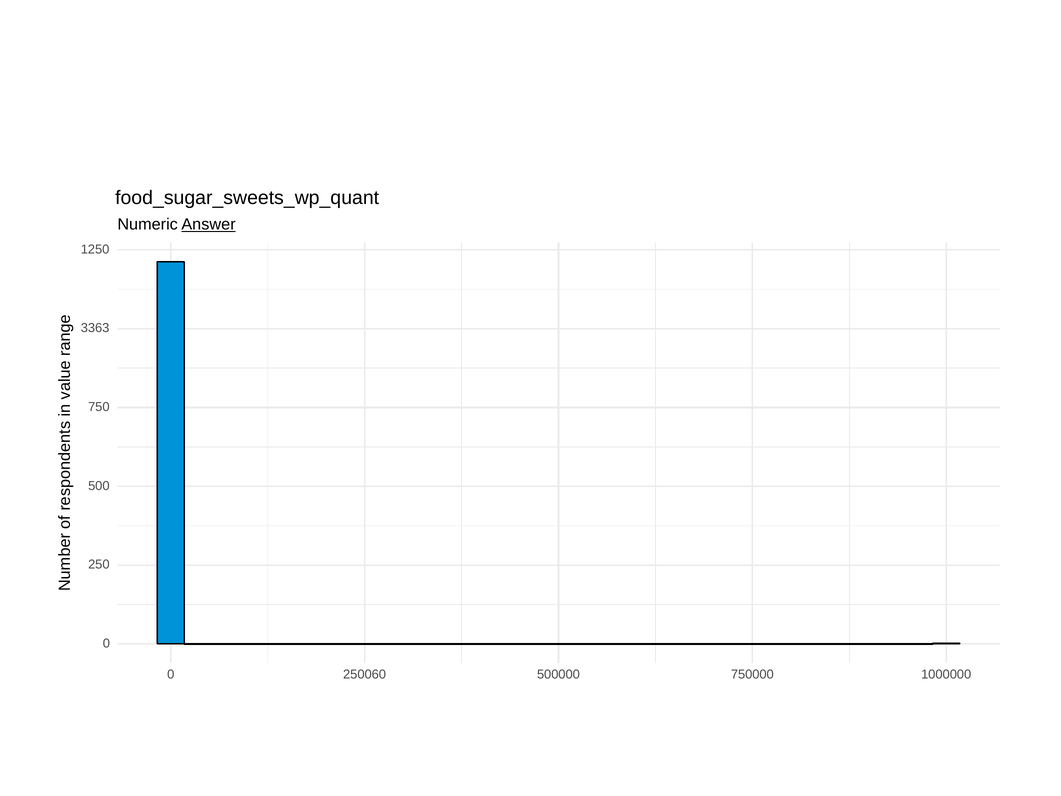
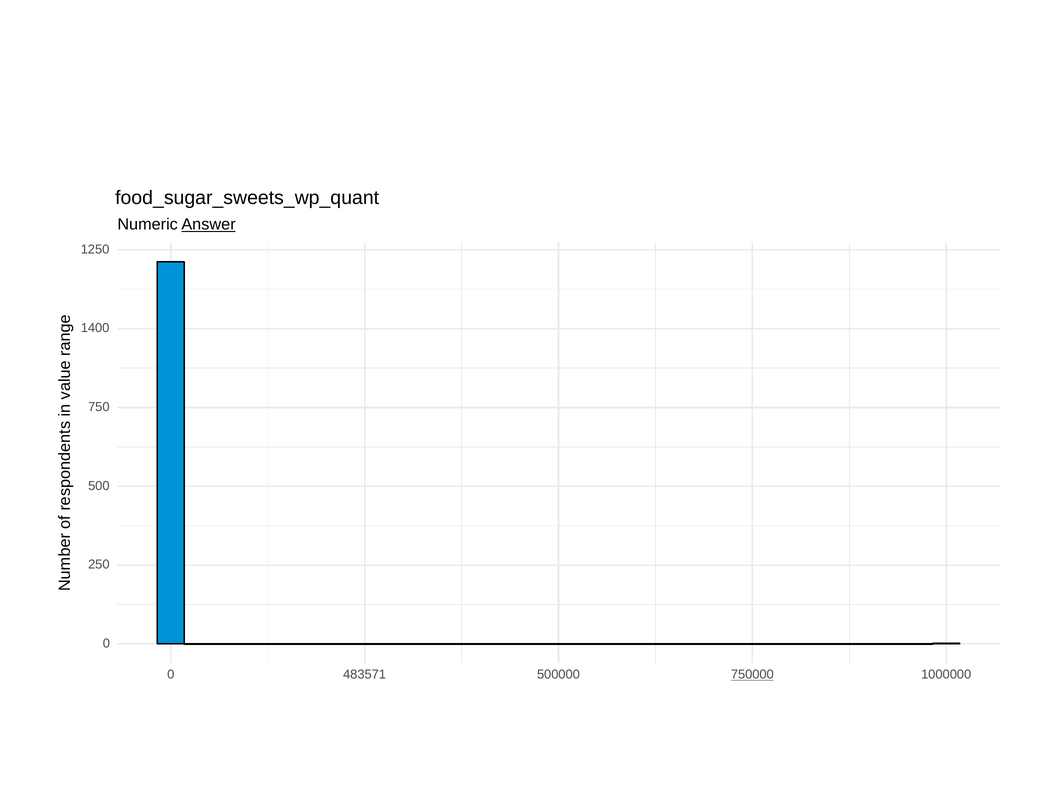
3363: 3363 -> 1400
250060: 250060 -> 483571
750000 underline: none -> present
